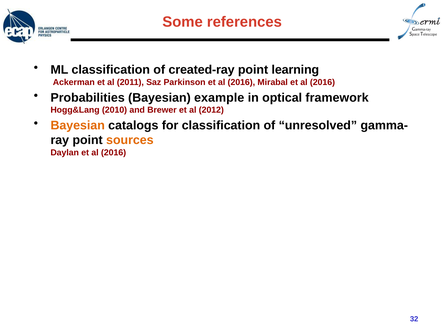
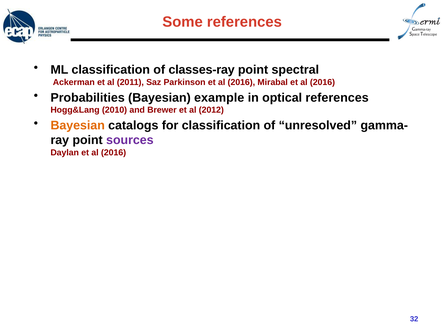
created-ray: created-ray -> classes-ray
learning: learning -> spectral
optical framework: framework -> references
sources colour: orange -> purple
